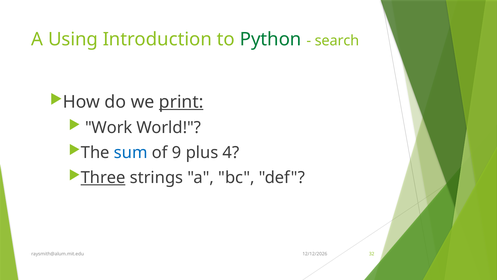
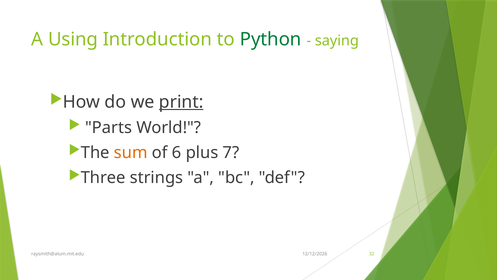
search: search -> saying
Work: Work -> Parts
sum colour: blue -> orange
9: 9 -> 6
4: 4 -> 7
Three underline: present -> none
